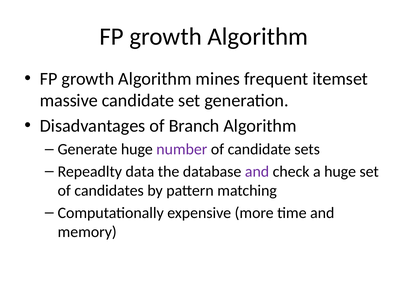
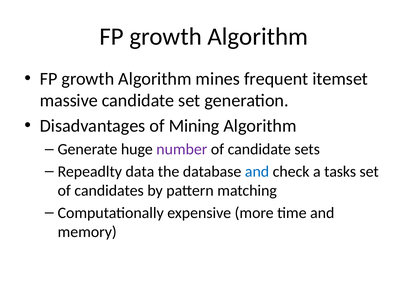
Branch: Branch -> Mining
and at (257, 172) colour: purple -> blue
a huge: huge -> tasks
